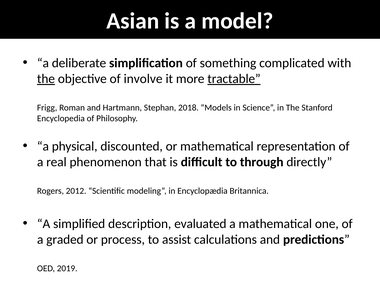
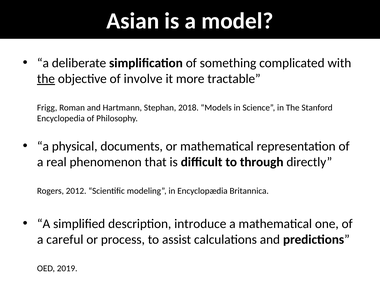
tractable underline: present -> none
discounted: discounted -> documents
evaluated: evaluated -> introduce
graded: graded -> careful
